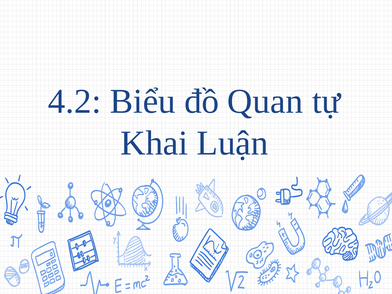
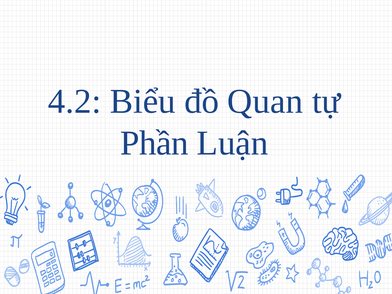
Khai: Khai -> Phần
